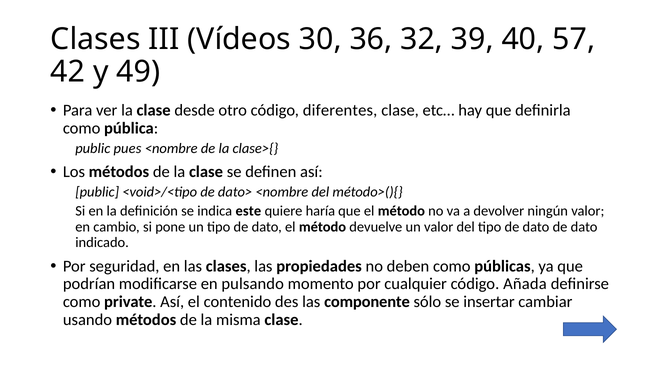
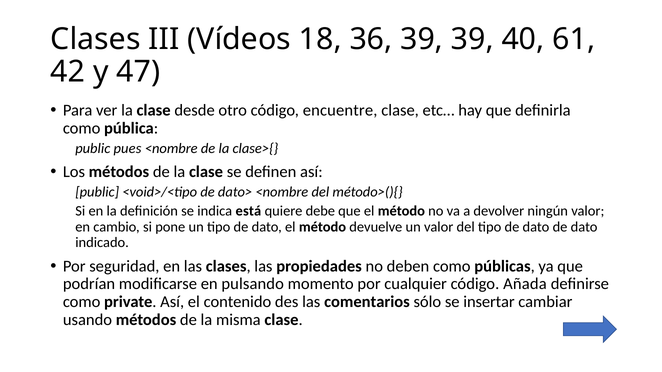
30: 30 -> 18
36 32: 32 -> 39
57: 57 -> 61
49: 49 -> 47
diferentes: diferentes -> encuentre
este: este -> está
haría: haría -> debe
componente: componente -> comentarios
